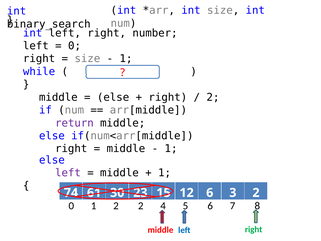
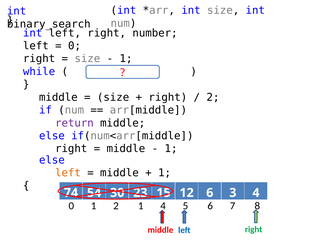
else at (113, 97): else -> size
left at (68, 173) colour: purple -> orange
61: 61 -> 54
3 2: 2 -> 4
2 2: 2 -> 1
